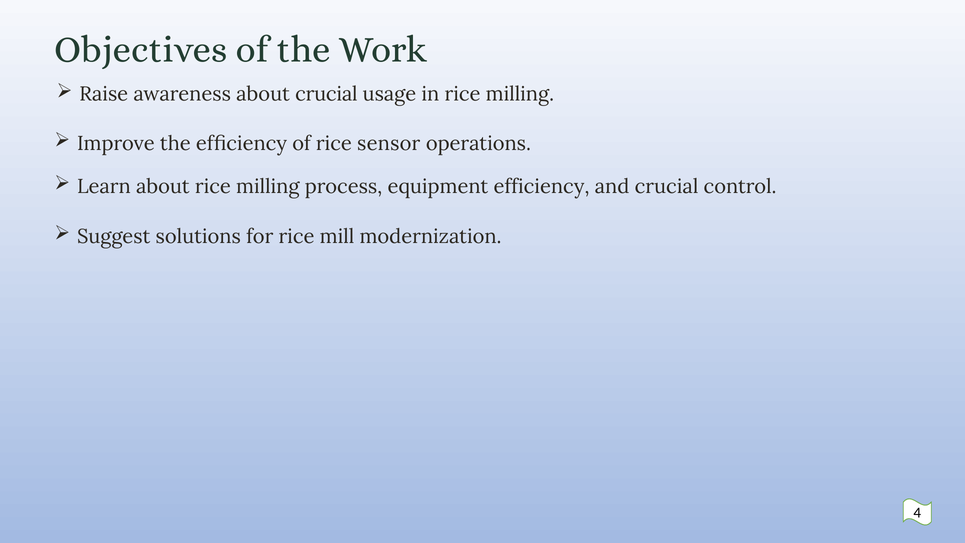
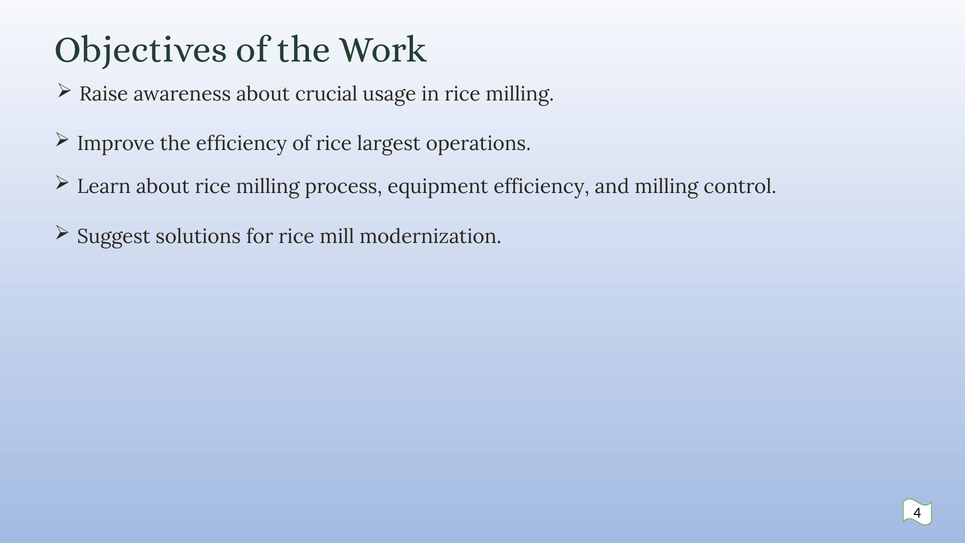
sensor: sensor -> largest
and crucial: crucial -> milling
